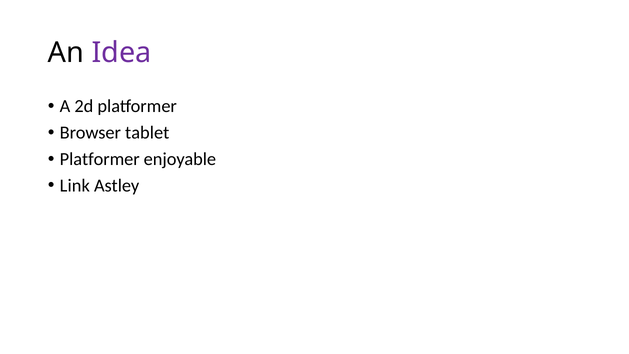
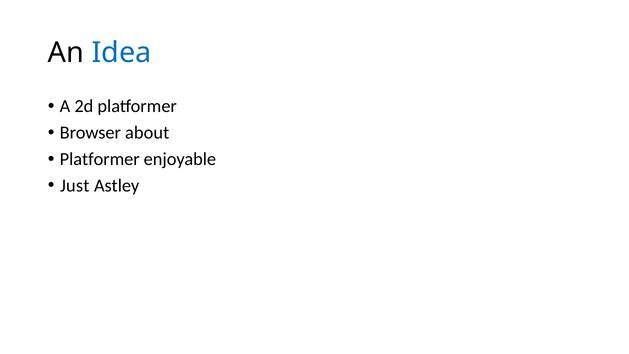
Idea colour: purple -> blue
tablet: tablet -> about
Link: Link -> Just
